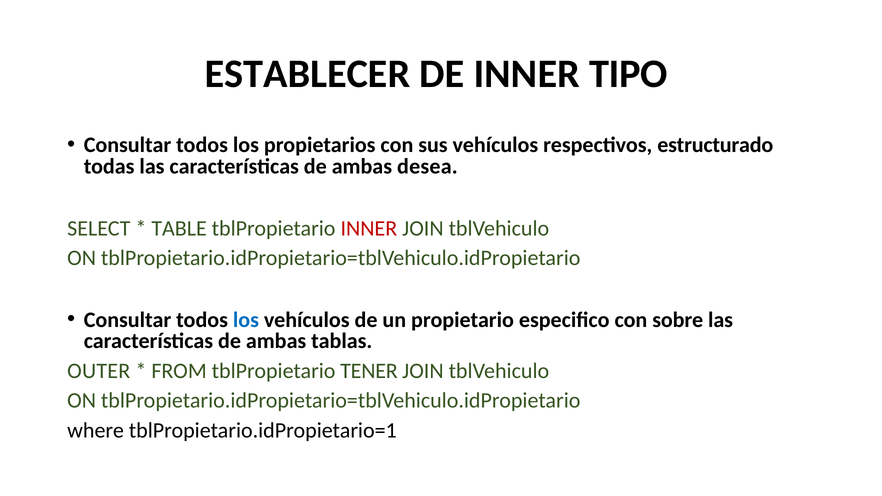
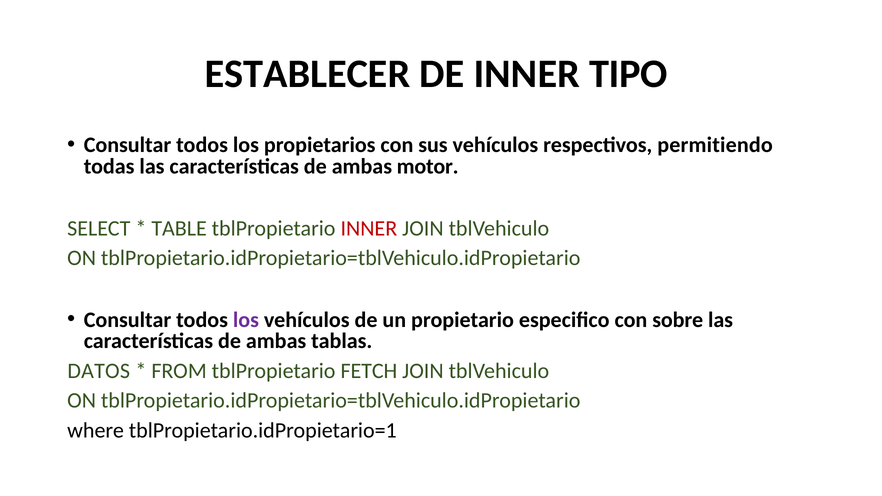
estructurado: estructurado -> permitiendo
desea: desea -> motor
los at (246, 320) colour: blue -> purple
OUTER: OUTER -> DATOS
TENER: TENER -> FETCH
